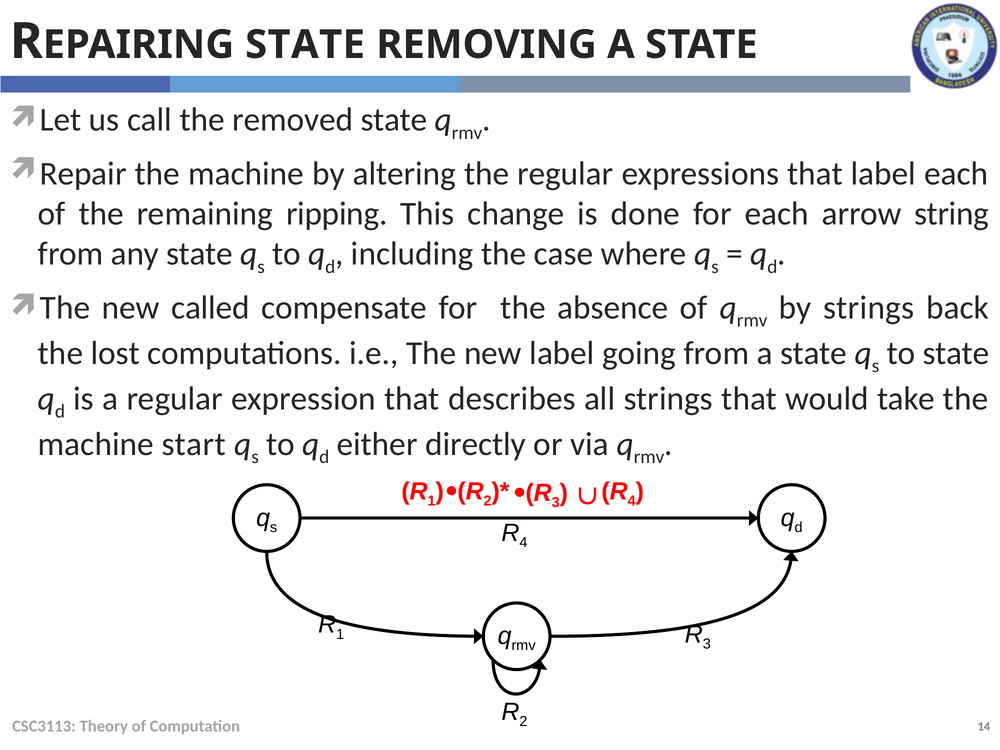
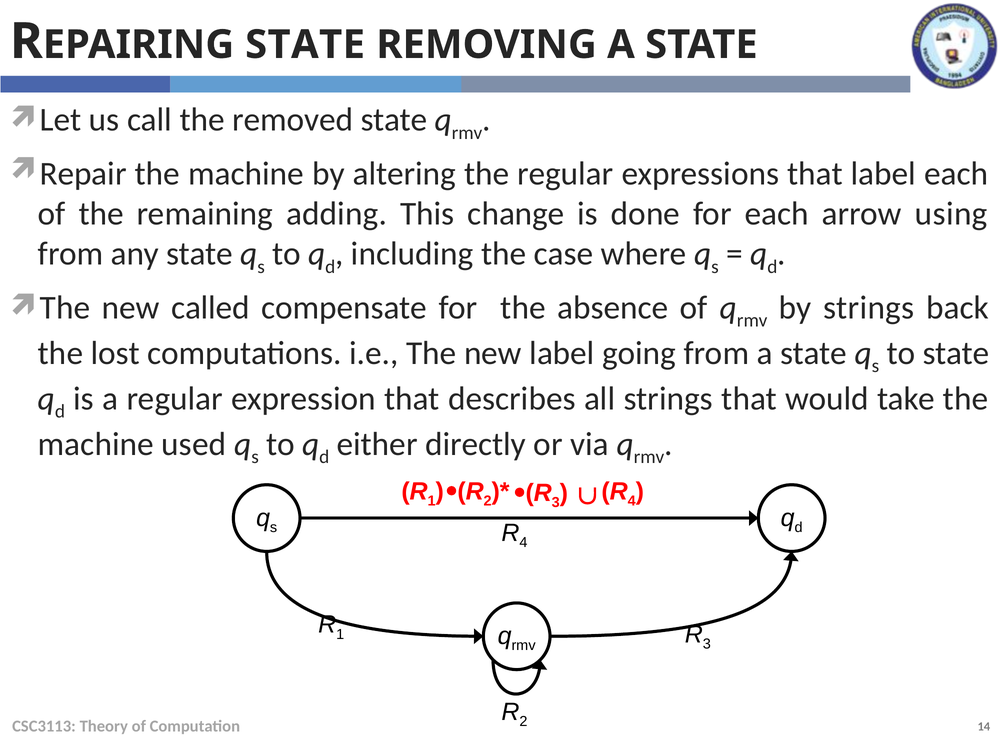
ripping: ripping -> adding
string: string -> using
start: start -> used
